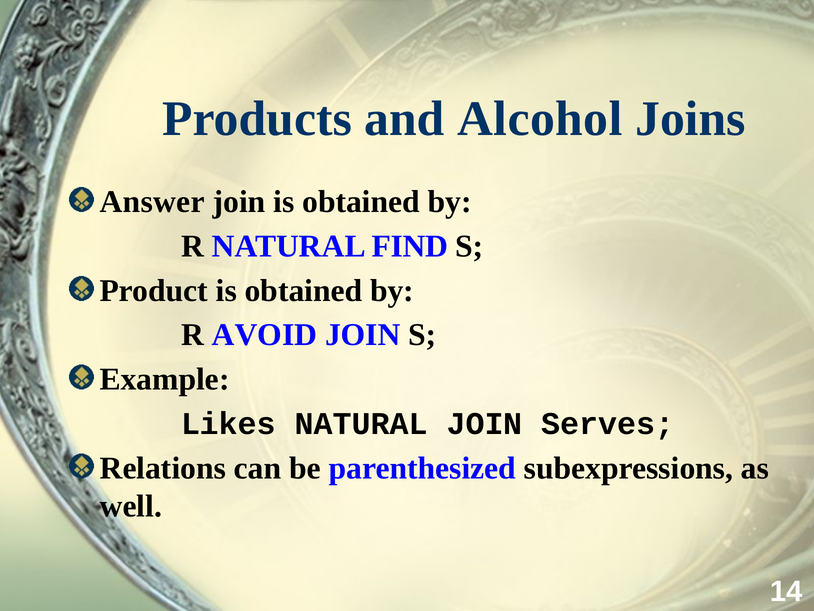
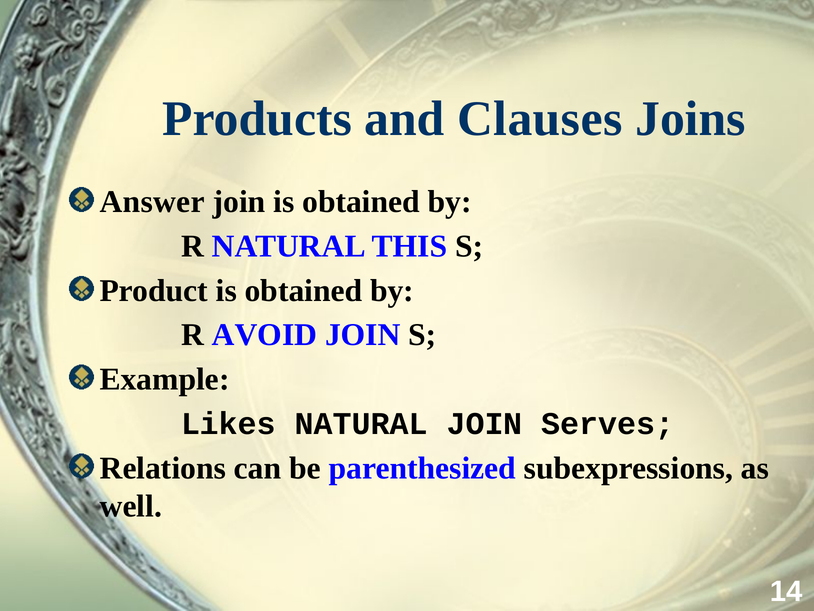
Alcohol: Alcohol -> Clauses
FIND: FIND -> THIS
